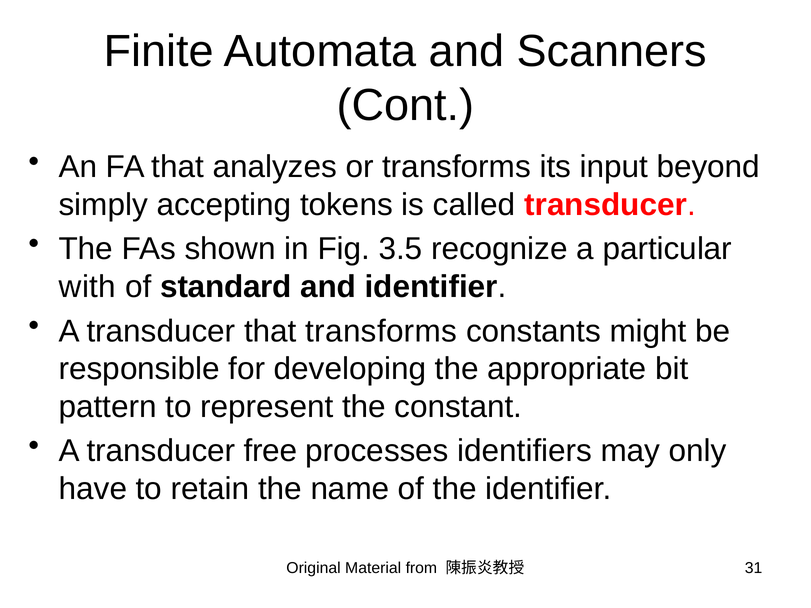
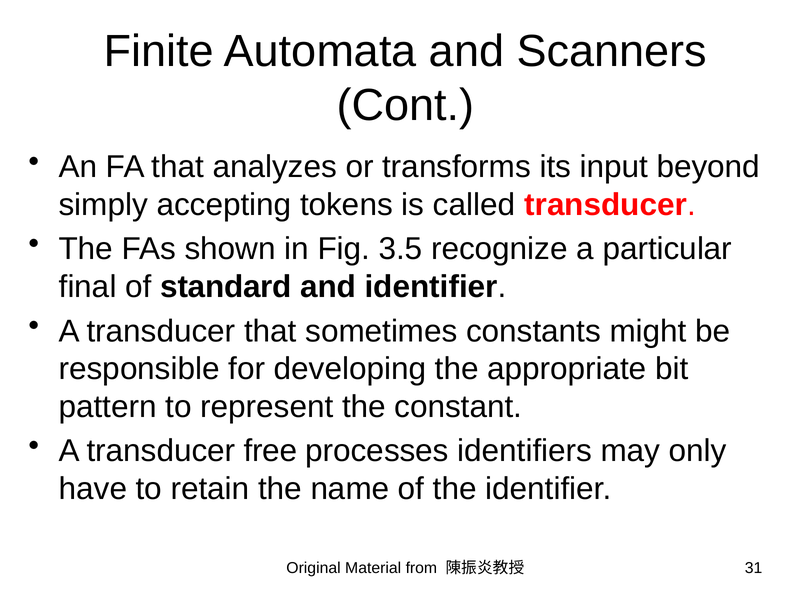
with: with -> final
that transforms: transforms -> sometimes
